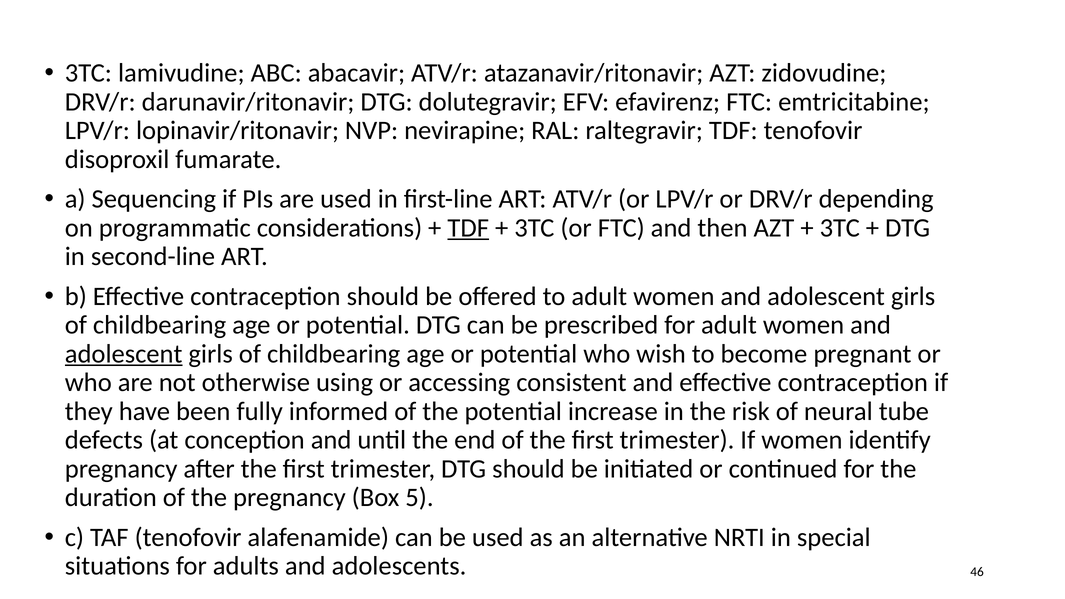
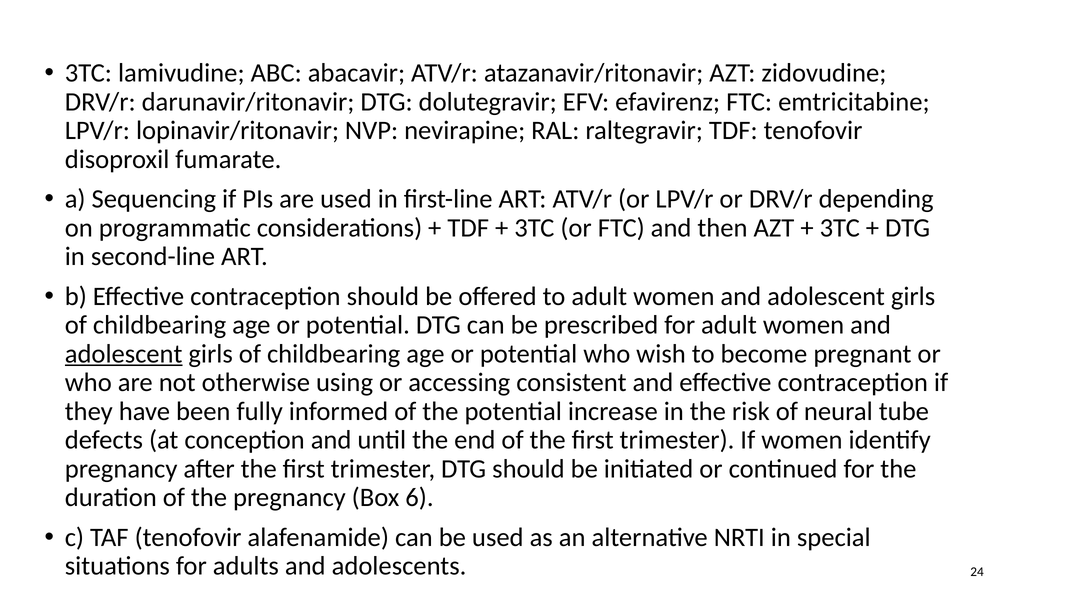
TDF at (468, 228) underline: present -> none
5: 5 -> 6
46: 46 -> 24
